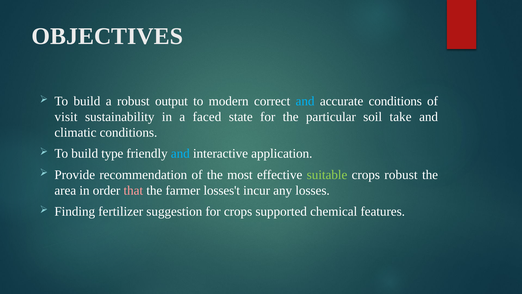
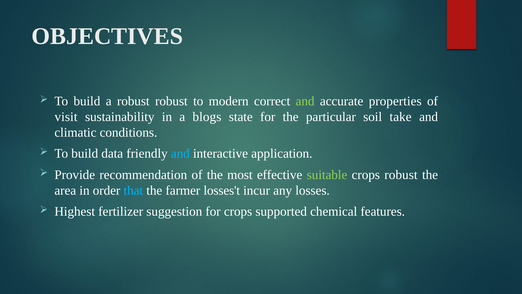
robust output: output -> robust
and at (305, 101) colour: light blue -> light green
accurate conditions: conditions -> properties
faced: faced -> blogs
type: type -> data
that colour: pink -> light blue
Finding: Finding -> Highest
